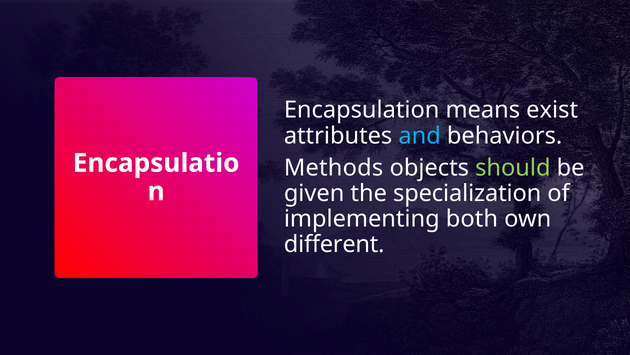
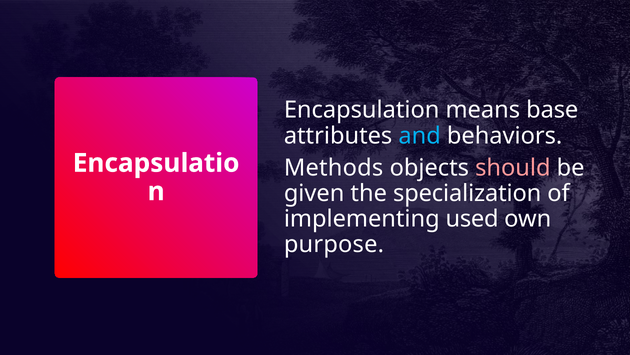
exist: exist -> base
should colour: light green -> pink
both: both -> used
different: different -> purpose
